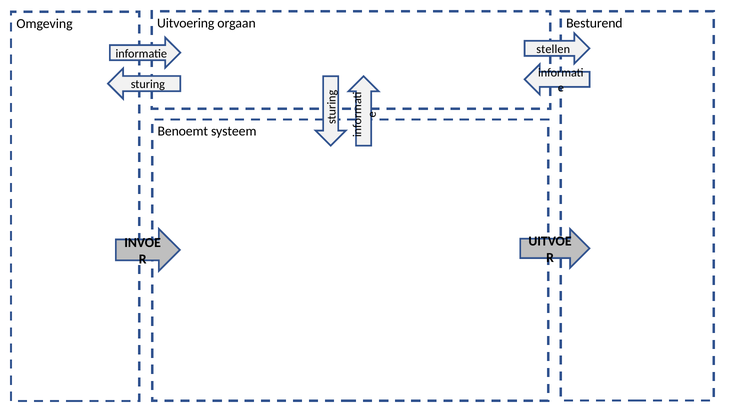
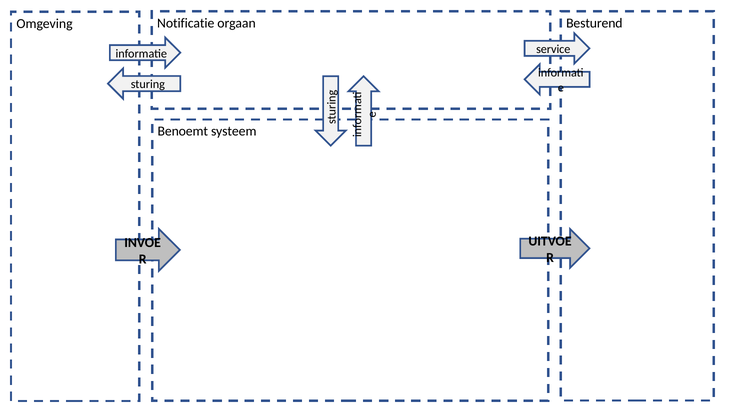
Uitvoering: Uitvoering -> Notificatie
stellen: stellen -> service
